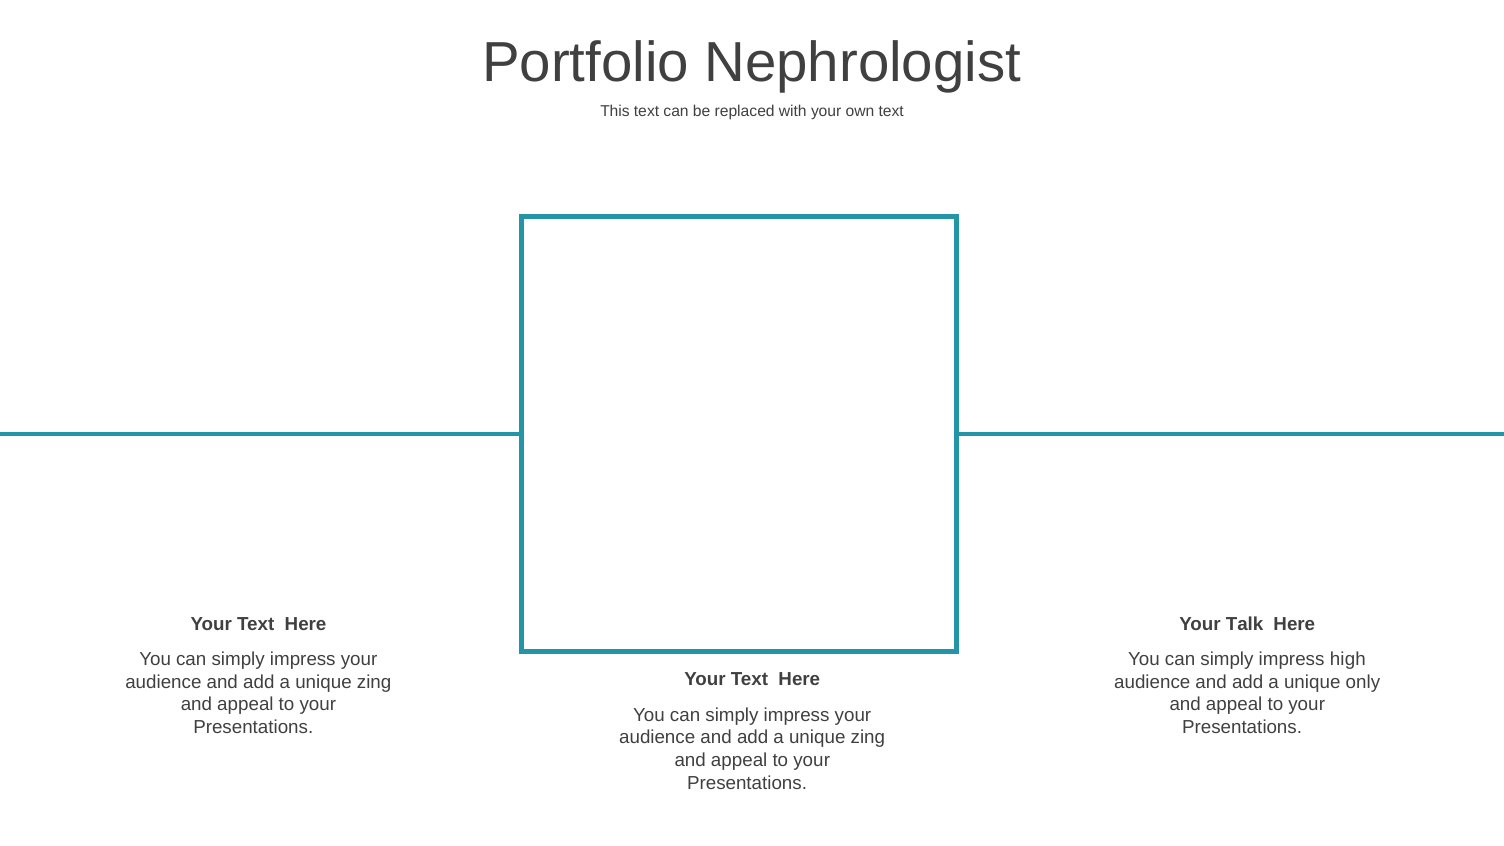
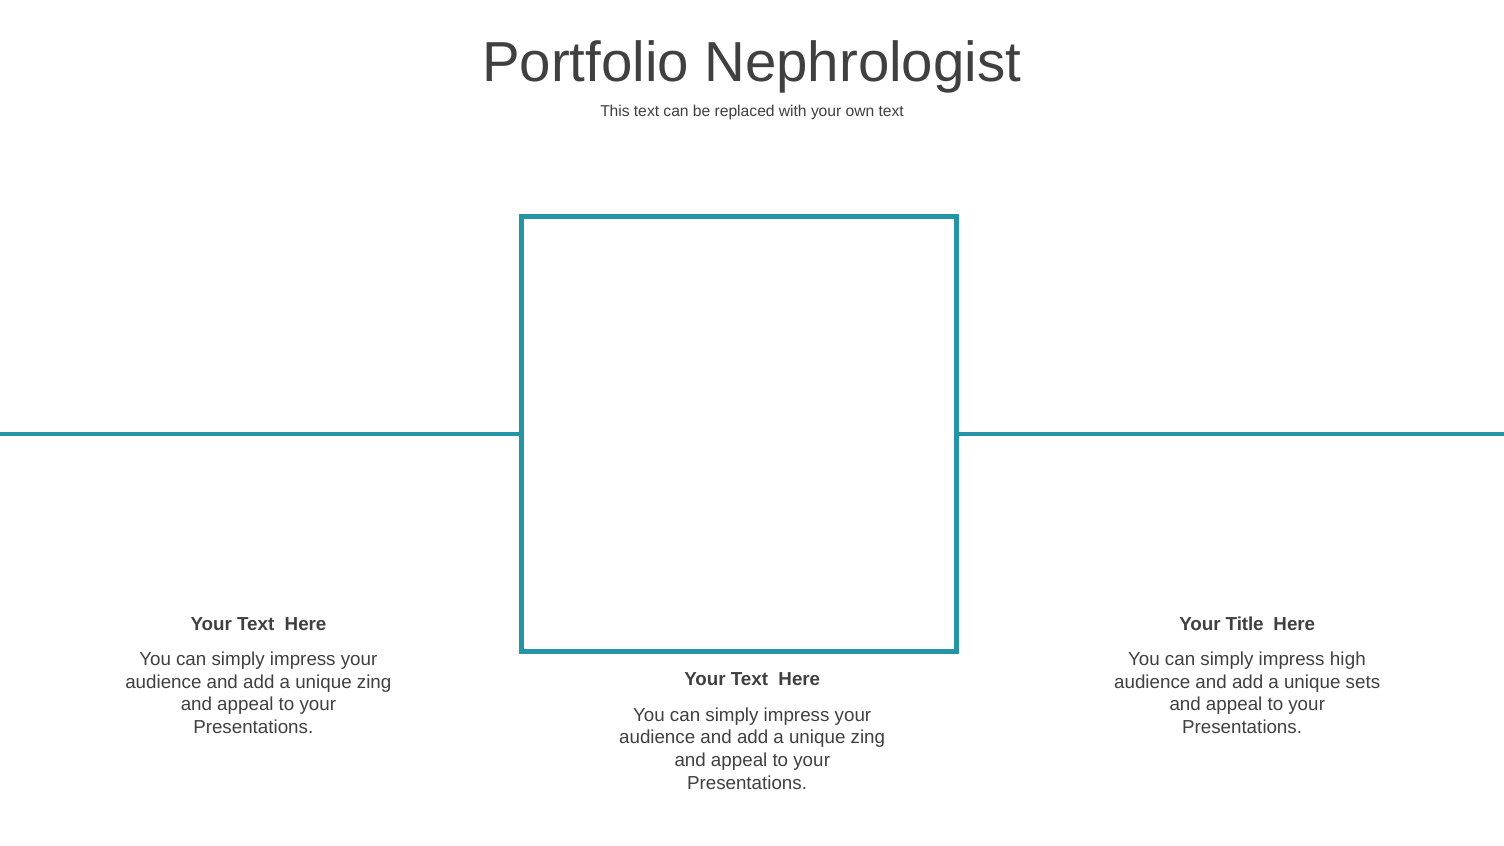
Talk: Talk -> Title
only: only -> sets
